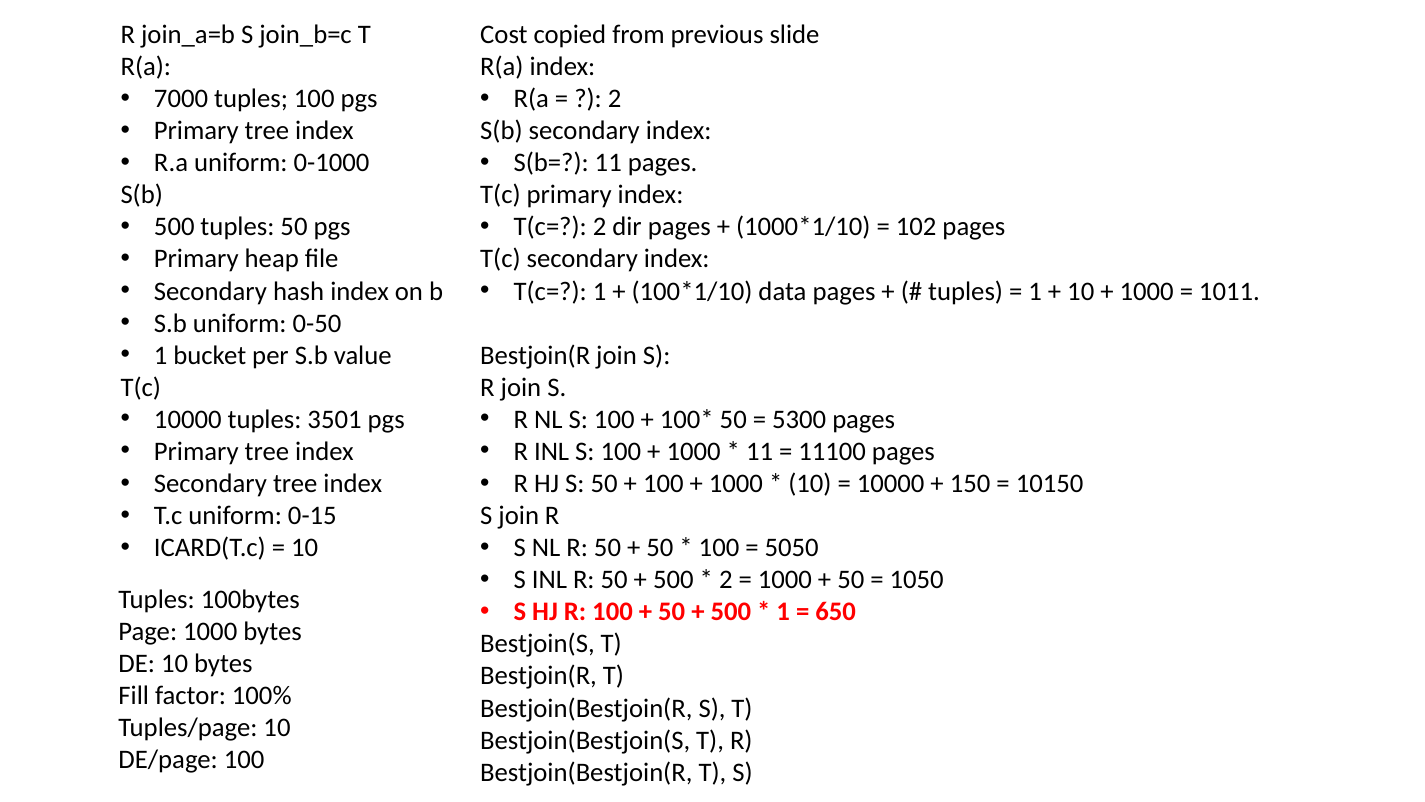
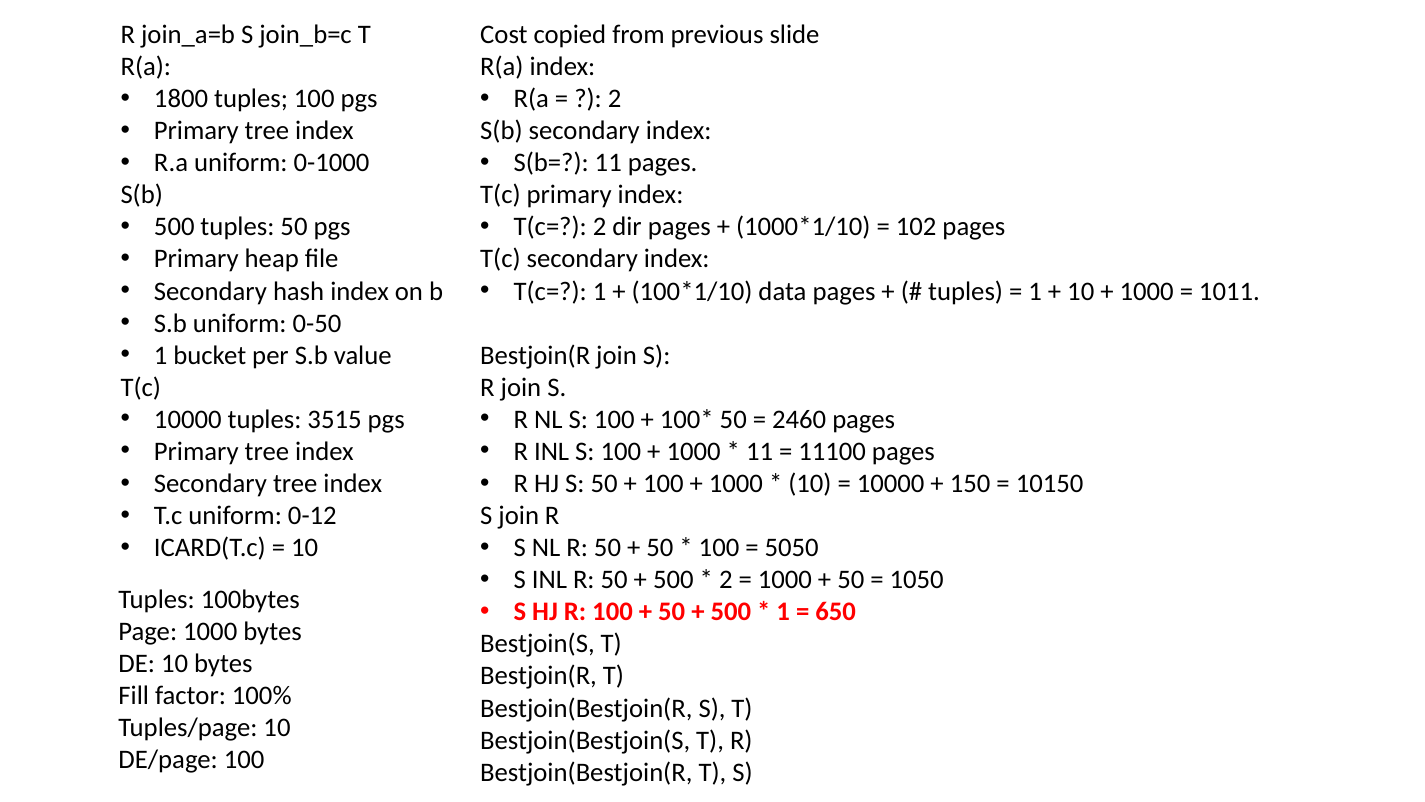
7000: 7000 -> 1800
3501: 3501 -> 3515
5300: 5300 -> 2460
0-15: 0-15 -> 0-12
